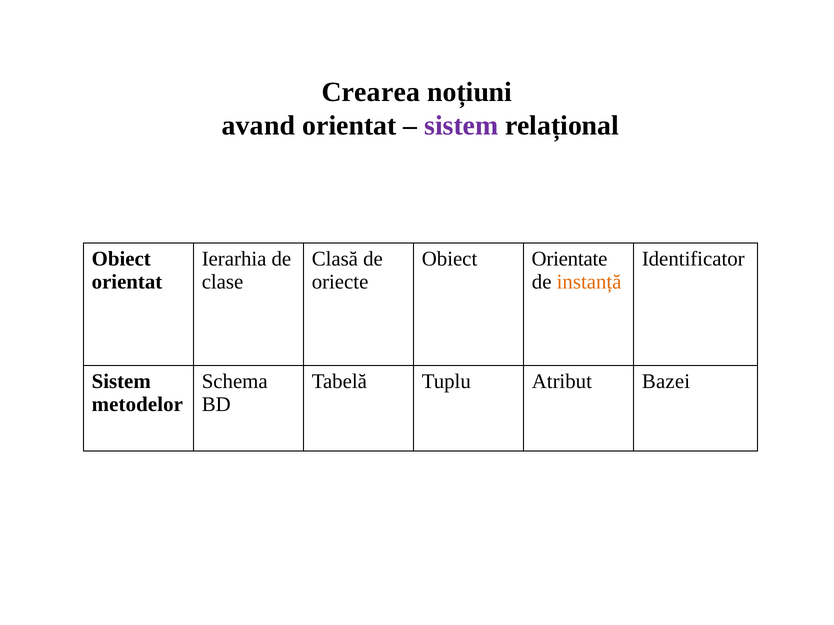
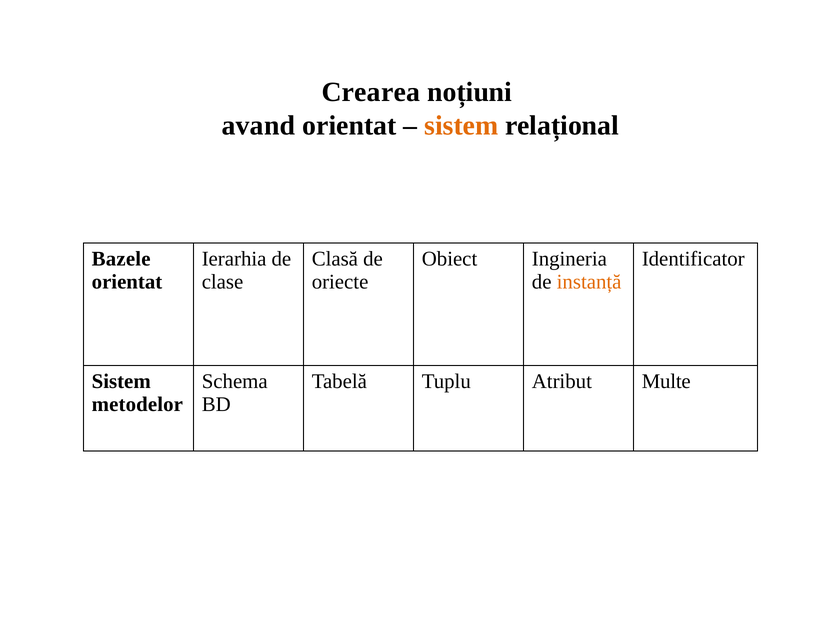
sistem at (461, 126) colour: purple -> orange
Obiect at (121, 259): Obiect -> Bazele
Orientate: Orientate -> Ingineria
Bazei: Bazei -> Multe
